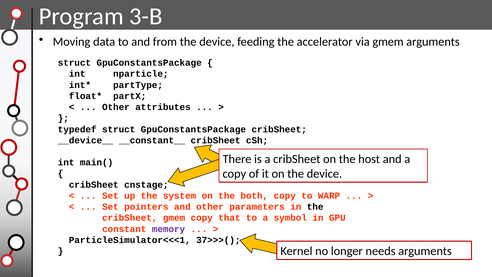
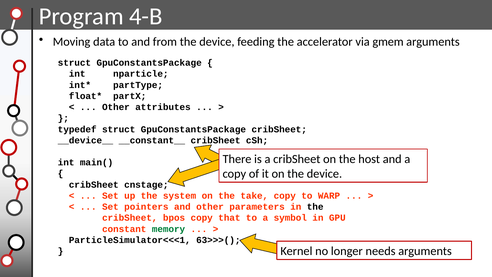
3-B: 3-B -> 4-B
both: both -> take
cribSheet gmem: gmem -> bpos
memory colour: purple -> green
37>>>(: 37>>>( -> 63>>>(
